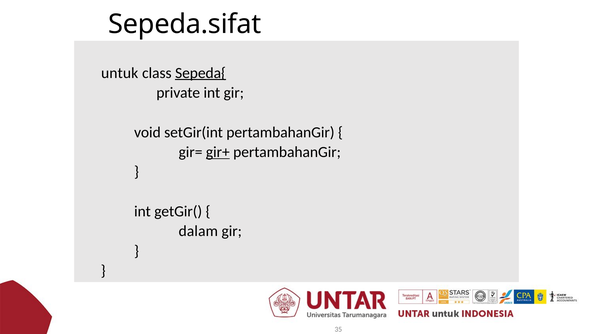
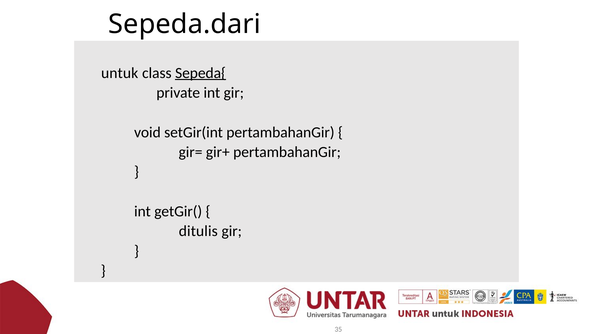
Sepeda.sifat: Sepeda.sifat -> Sepeda.dari
gir+ underline: present -> none
dalam: dalam -> ditulis
